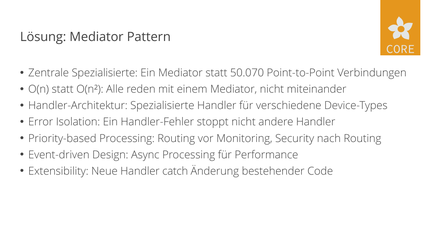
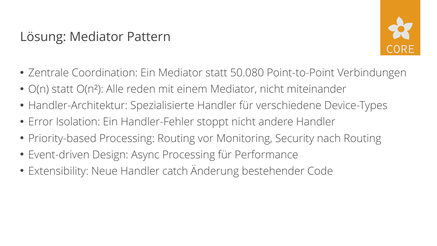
Zentrale Spezialisierte: Spezialisierte -> Coordination
50.070: 50.070 -> 50.080
